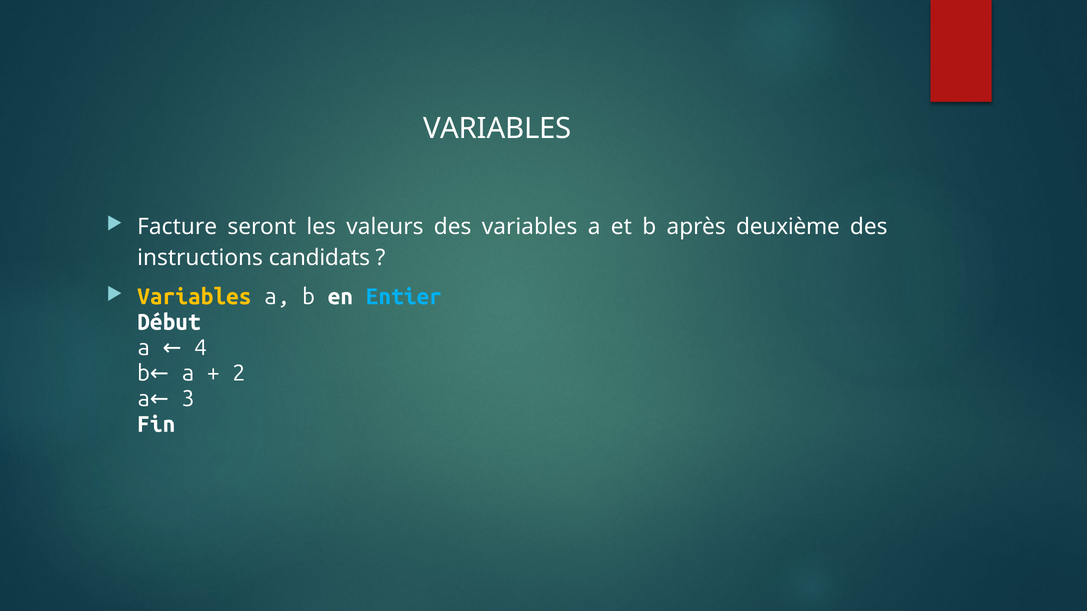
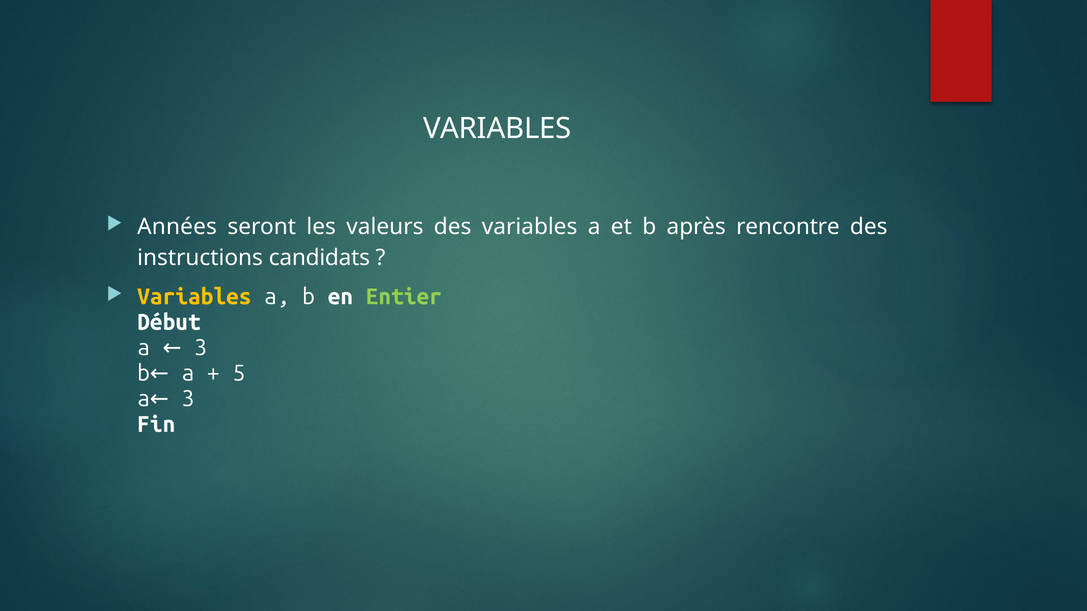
Facture: Facture -> Années
deuxième: deuxième -> rencontre
Entier colour: light blue -> light green
4 at (201, 348): 4 -> 3
2: 2 -> 5
